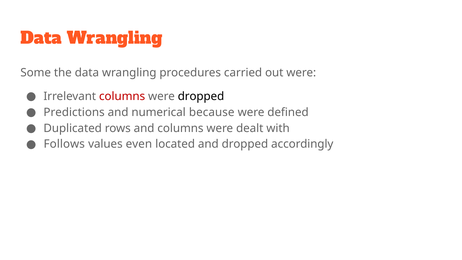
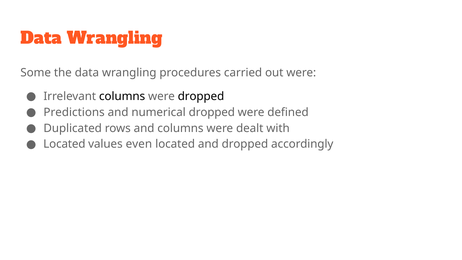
columns at (122, 96) colour: red -> black
numerical because: because -> dropped
Follows at (64, 144): Follows -> Located
